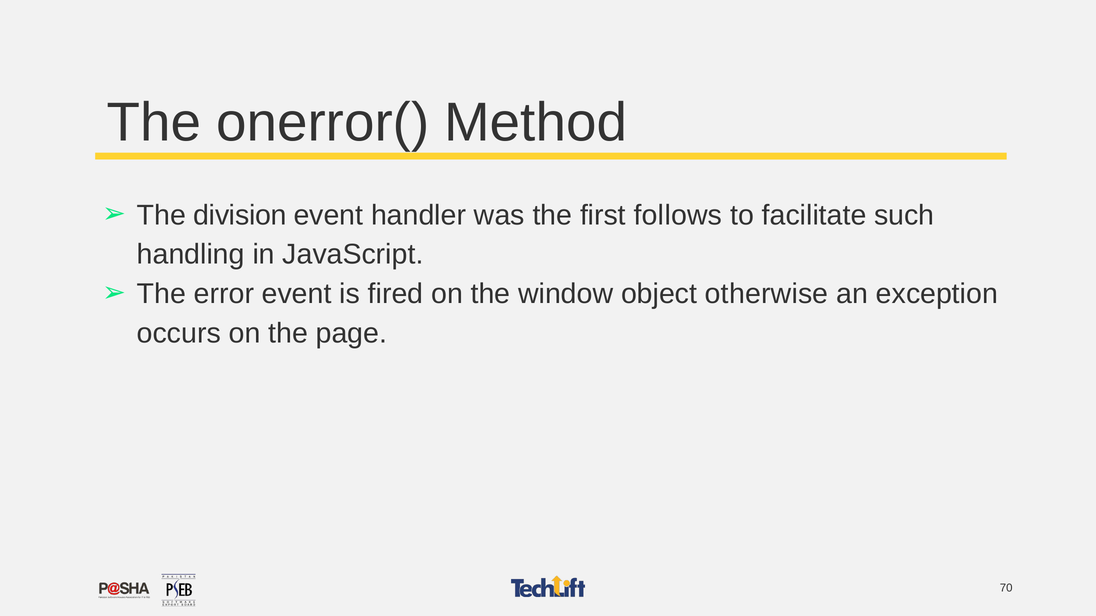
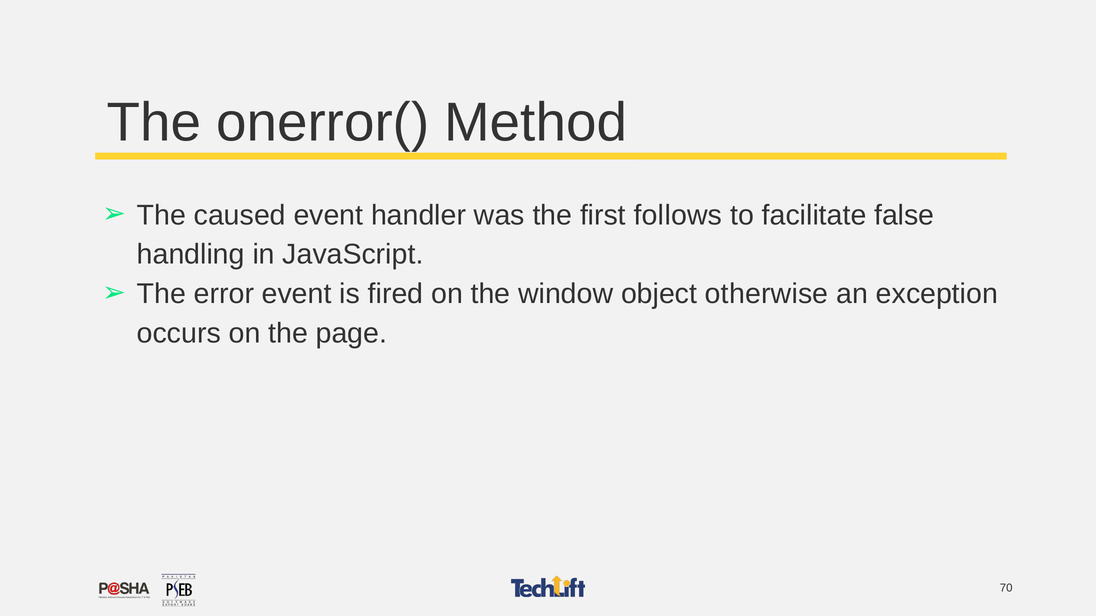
division: division -> caused
such: such -> false
